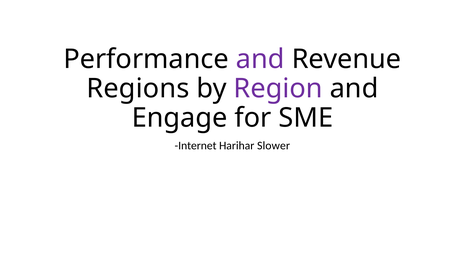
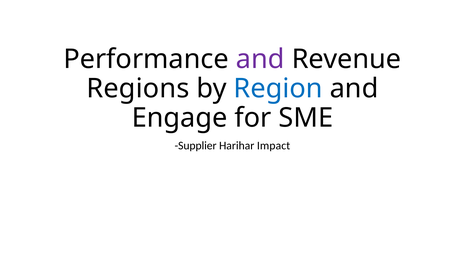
Region colour: purple -> blue
Internet: Internet -> Supplier
Slower: Slower -> Impact
